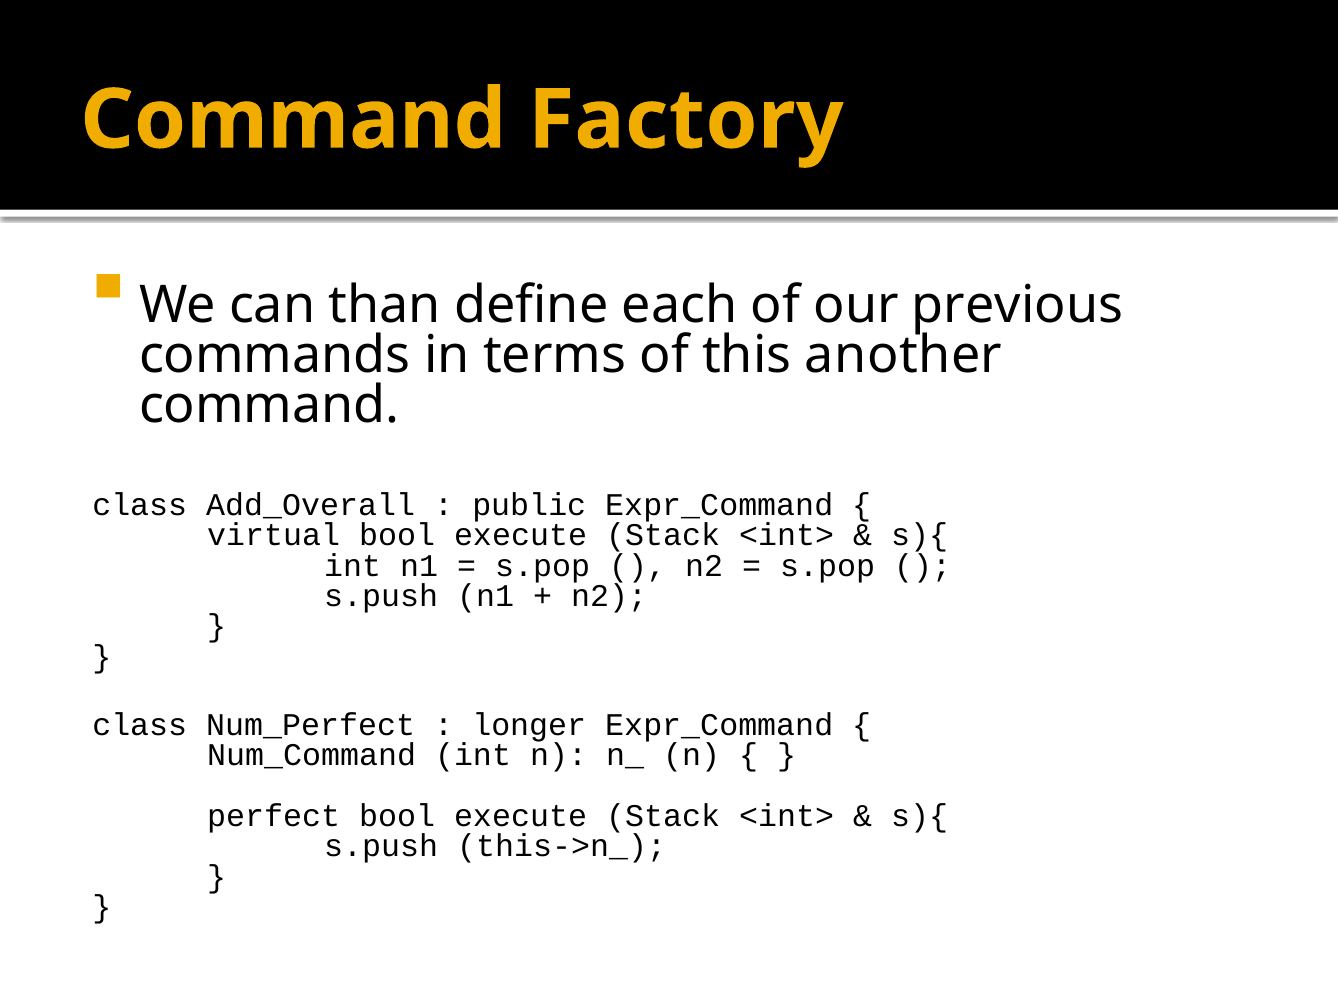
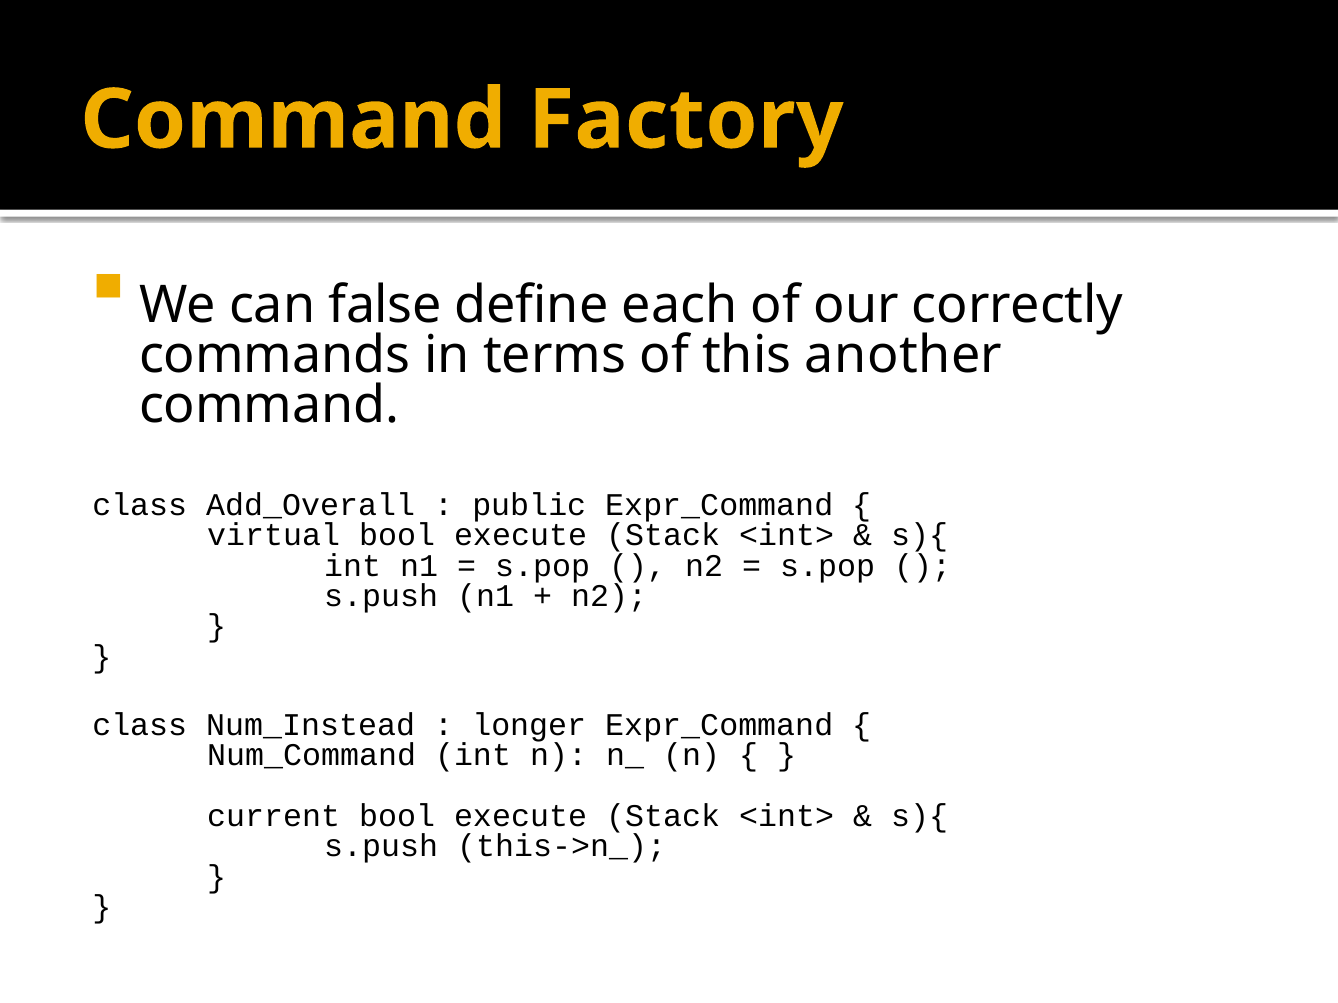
than: than -> false
previous: previous -> correctly
Num_Perfect: Num_Perfect -> Num_Instead
perfect: perfect -> current
